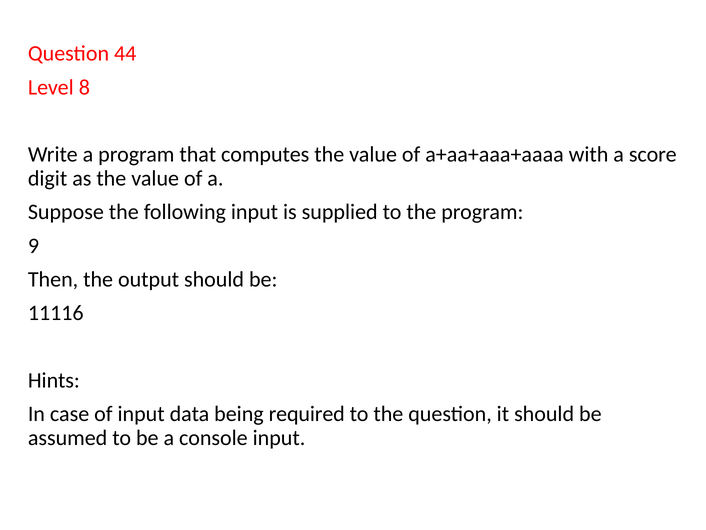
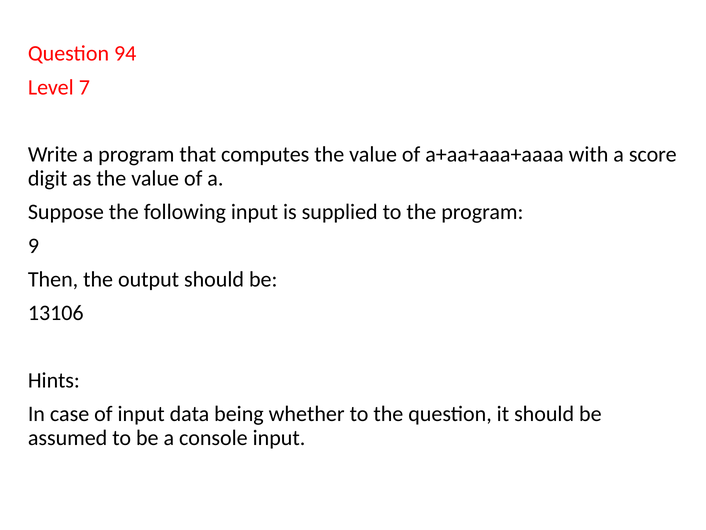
44: 44 -> 94
8: 8 -> 7
11116: 11116 -> 13106
required: required -> whether
